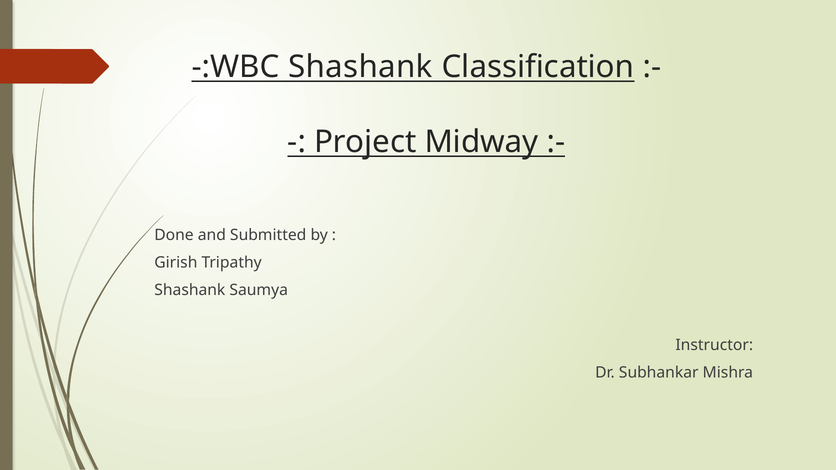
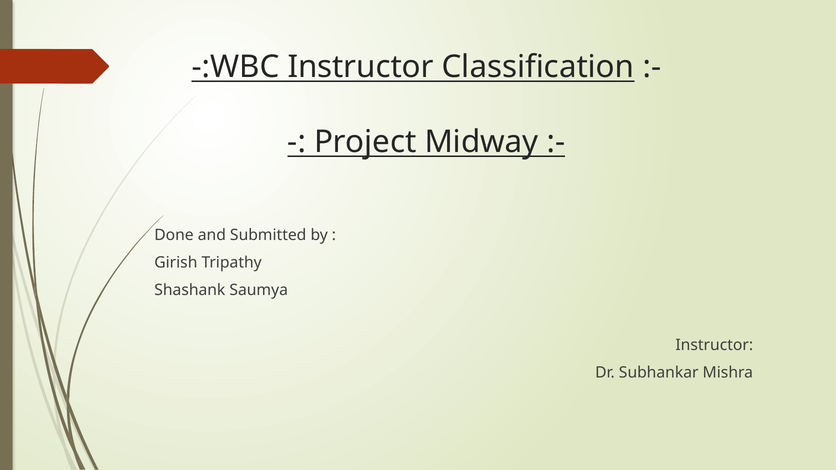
-:WBC Shashank: Shashank -> Instructor
